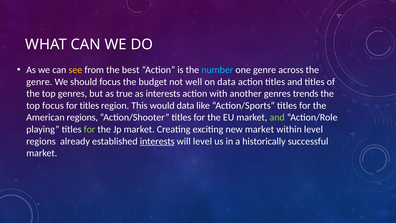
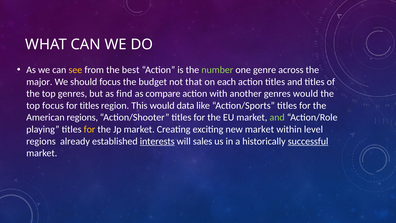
number colour: light blue -> light green
genre at (39, 82): genre -> major
well: well -> that
on data: data -> each
true: true -> find
as interests: interests -> compare
genres trends: trends -> would
for at (90, 129) colour: light green -> yellow
will level: level -> sales
successful underline: none -> present
